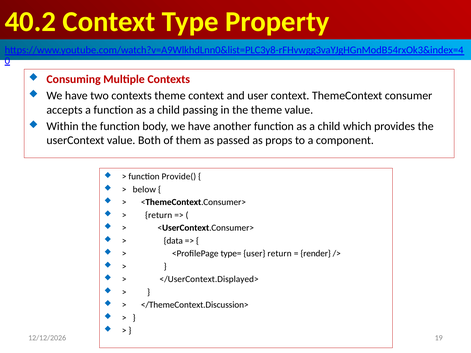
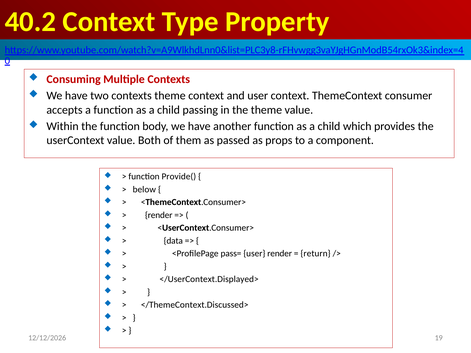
return at (159, 215): return -> render
type=: type= -> pass=
user return: return -> render
render: render -> return
</ThemeContext.Discussion>: </ThemeContext.Discussion> -> </ThemeContext.Discussed>
